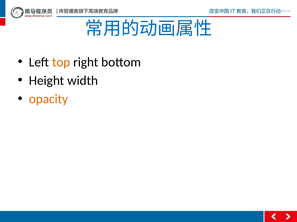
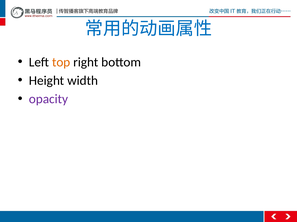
opacity colour: orange -> purple
